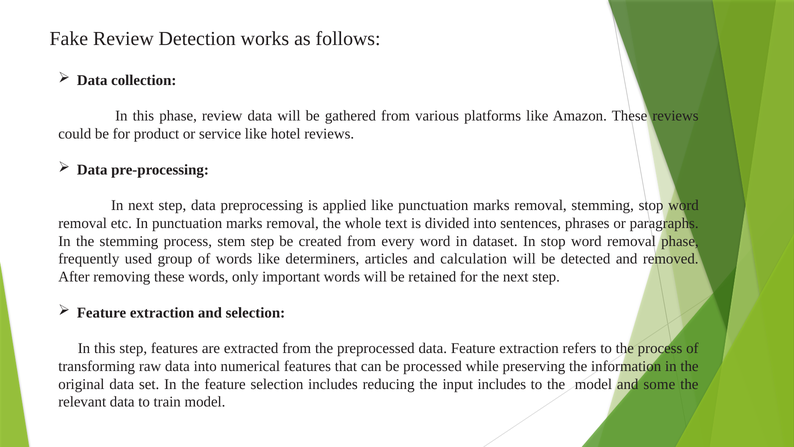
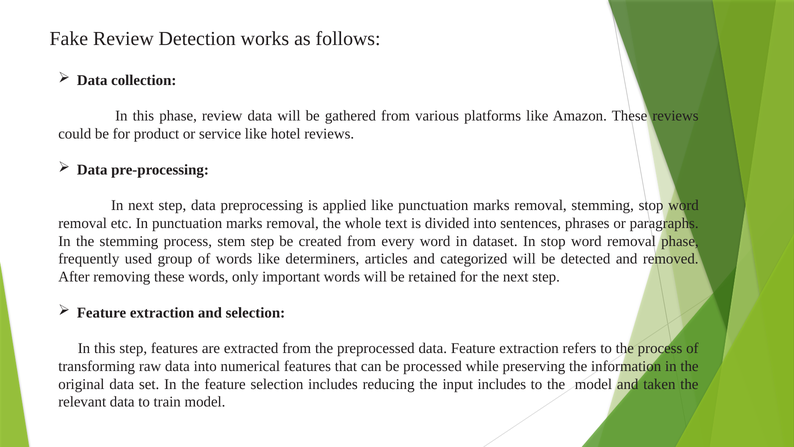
calculation: calculation -> categorized
some: some -> taken
